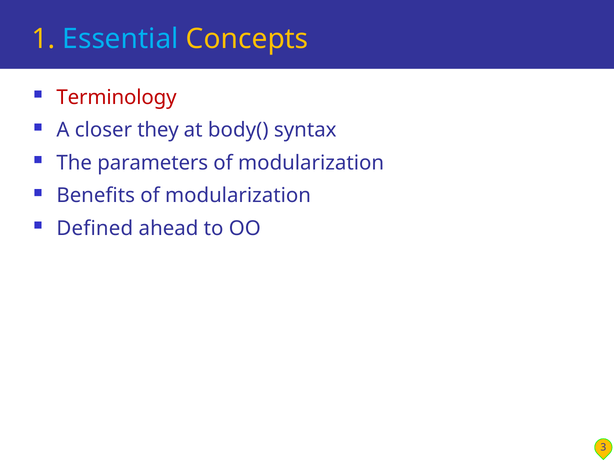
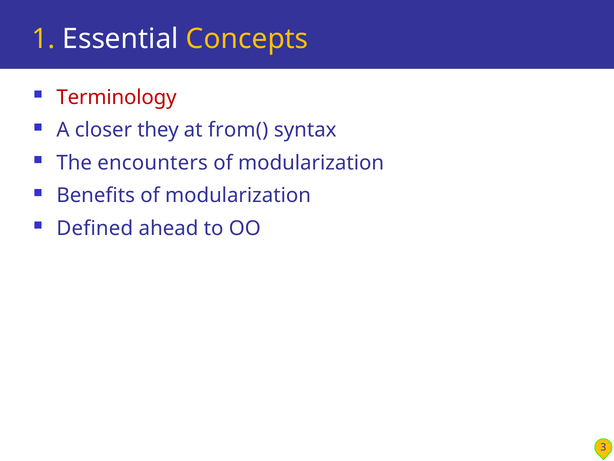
Essential colour: light blue -> white
body(: body( -> from(
parameters: parameters -> encounters
